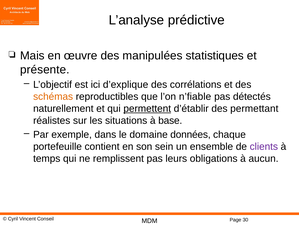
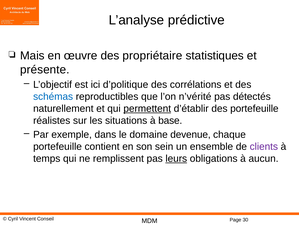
manipulées: manipulées -> propriétaire
d’explique: d’explique -> d’politique
schémas colour: orange -> blue
n’fiable: n’fiable -> n’vérité
des permettant: permettant -> portefeuille
données: données -> devenue
leurs underline: none -> present
